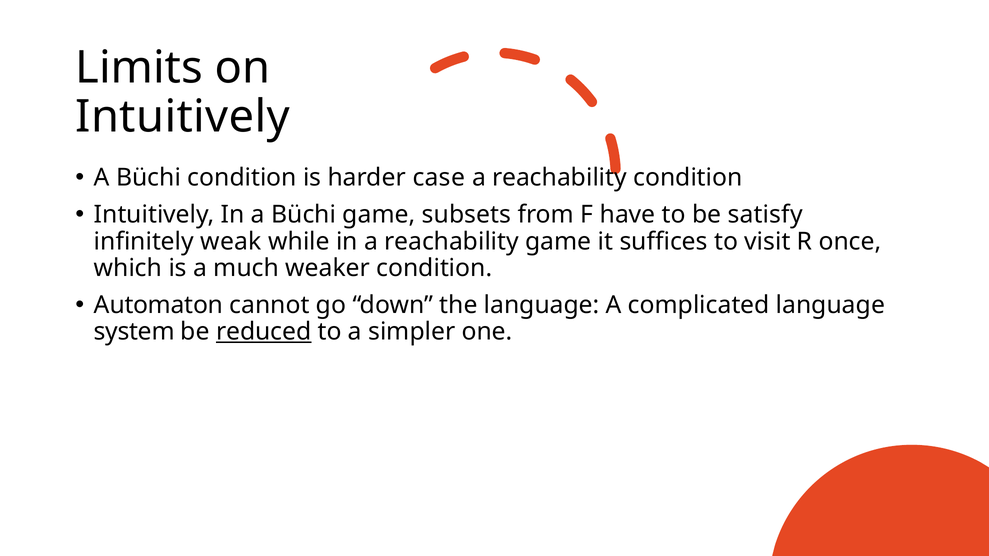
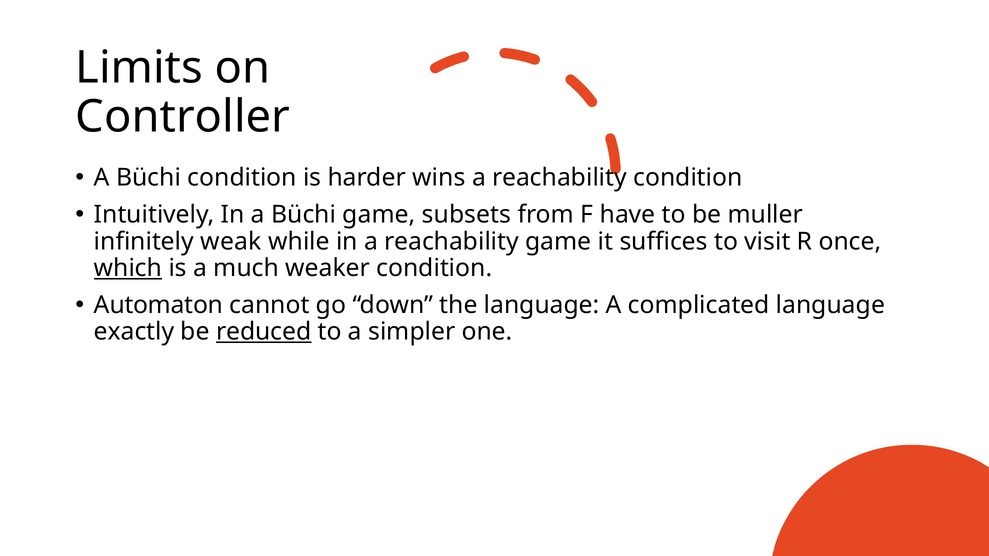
Intuitively at (183, 117): Intuitively -> Controller
case: case -> wins
satisfy: satisfy -> muller
which underline: none -> present
system: system -> exactly
